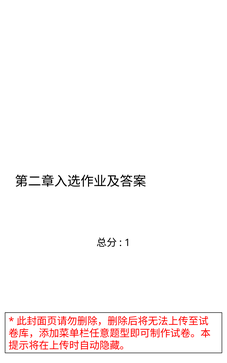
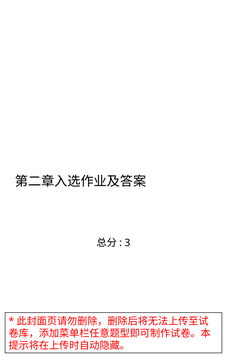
1: 1 -> 3
